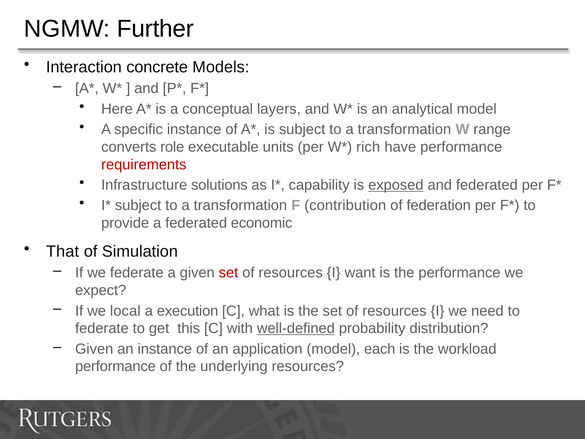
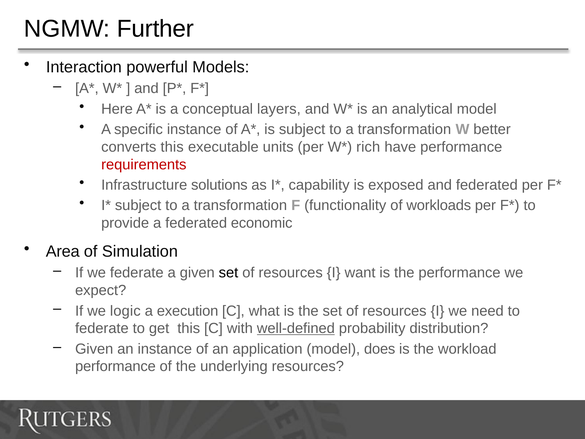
concrete: concrete -> powerful
range: range -> better
converts role: role -> this
exposed underline: present -> none
contribution: contribution -> functionality
federation: federation -> workloads
That: That -> Area
set at (228, 273) colour: red -> black
local: local -> logic
each: each -> does
